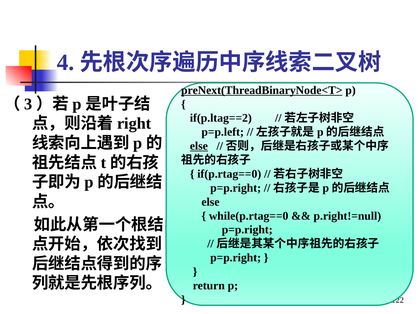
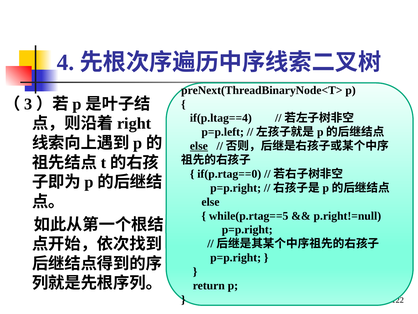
preNext(ThreadBinaryNode<T> underline: present -> none
if(p.ltag==2: if(p.ltag==2 -> if(p.ltag==4
while(p.rtag==0: while(p.rtag==0 -> while(p.rtag==5
